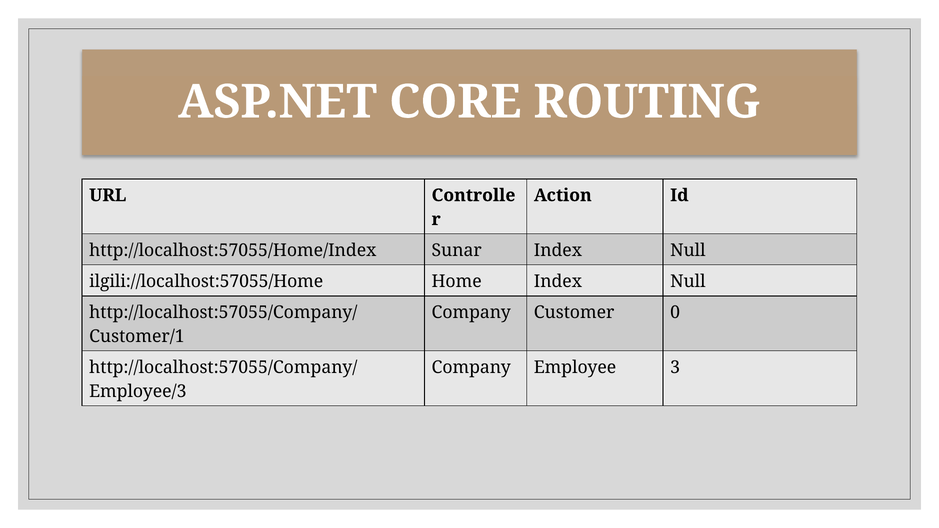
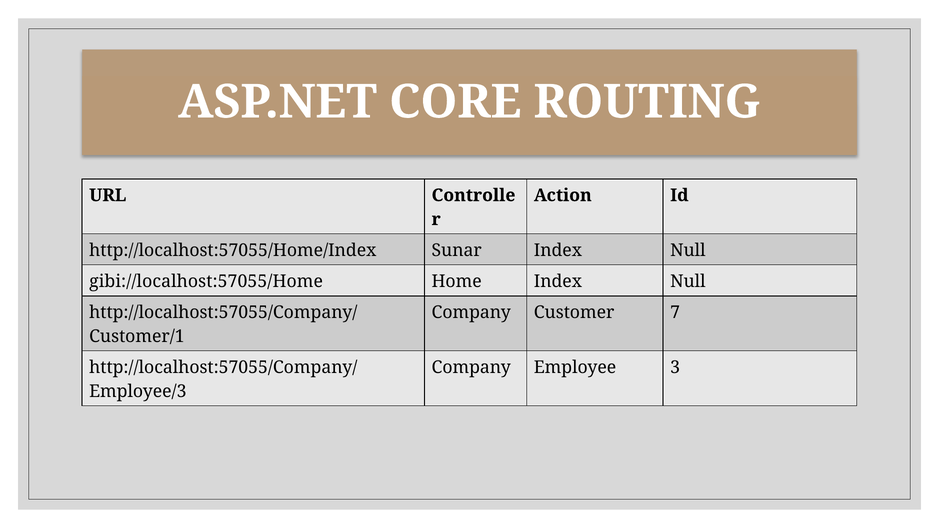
ilgili://localhost:57055/Home: ilgili://localhost:57055/Home -> gibi://localhost:57055/Home
0: 0 -> 7
